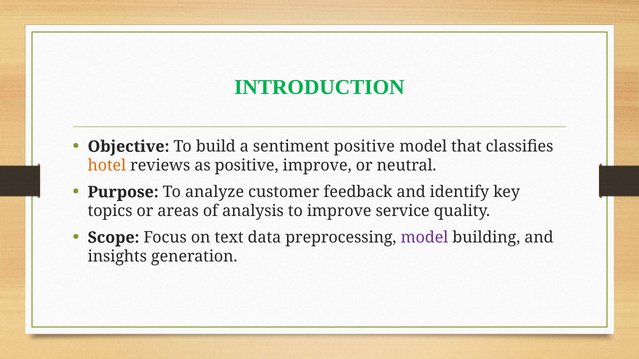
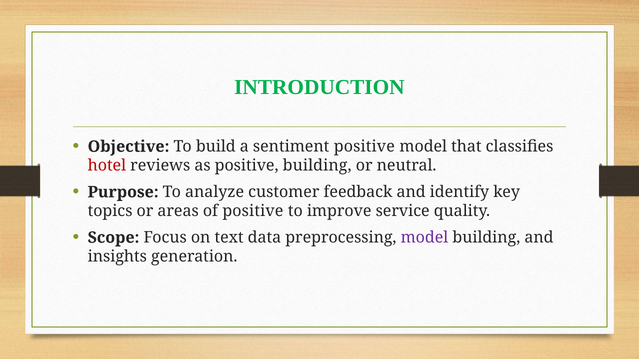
hotel colour: orange -> red
positive improve: improve -> building
of analysis: analysis -> positive
